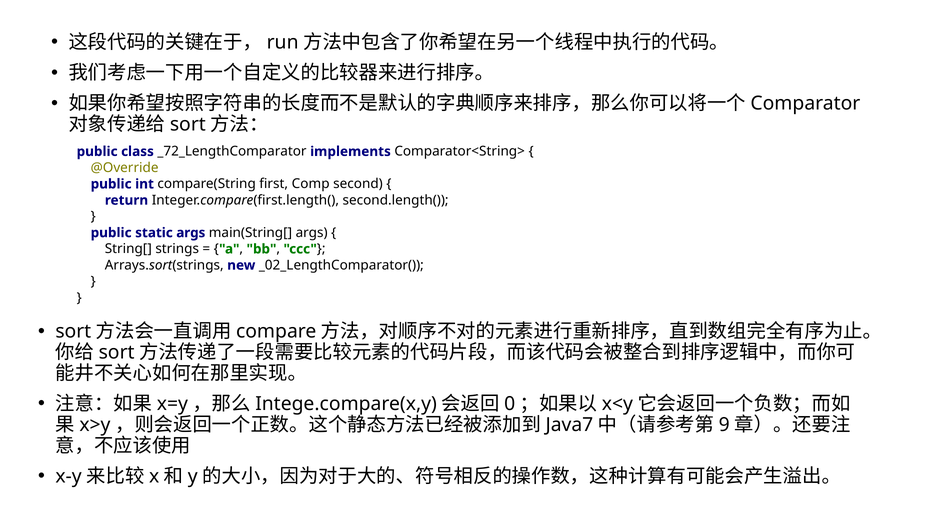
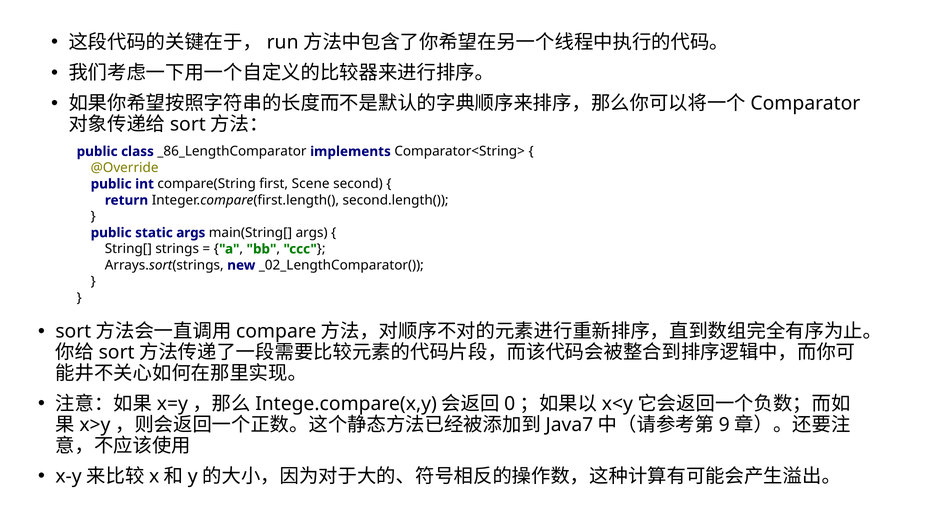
_72_LengthComparator: _72_LengthComparator -> _86_LengthComparator
Comp: Comp -> Scene
